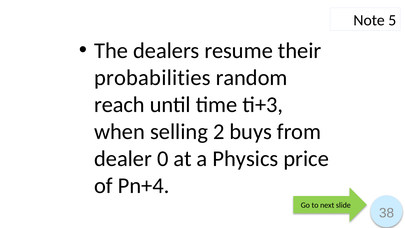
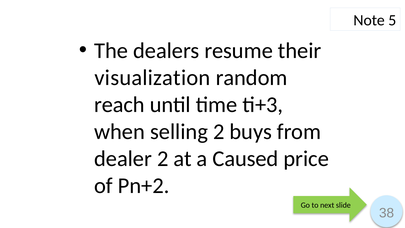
probabilities: probabilities -> visualization
dealer 0: 0 -> 2
Physics: Physics -> Caused
Pn+4: Pn+4 -> Pn+2
